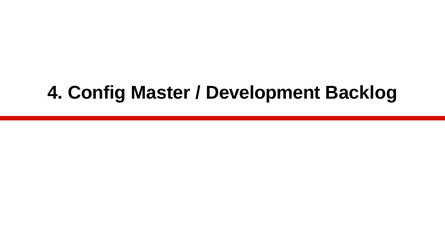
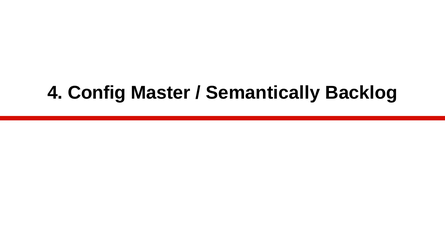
Development: Development -> Semantically
